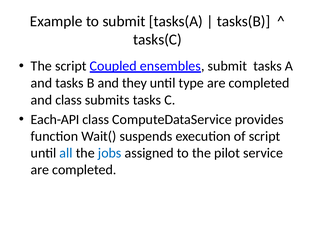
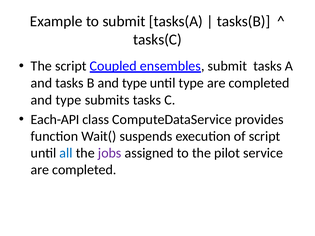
B and they: they -> type
class at (69, 100): class -> type
jobs colour: blue -> purple
